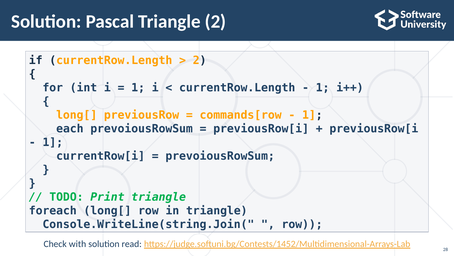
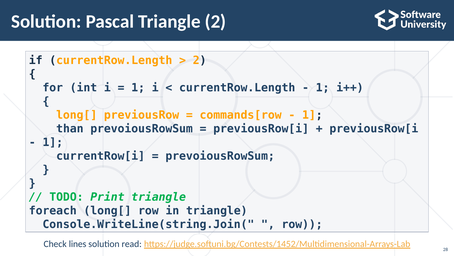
each: each -> than
with: with -> lines
